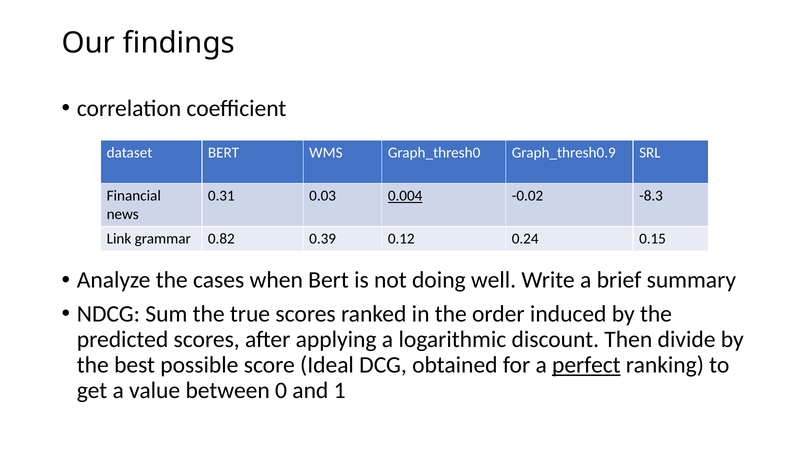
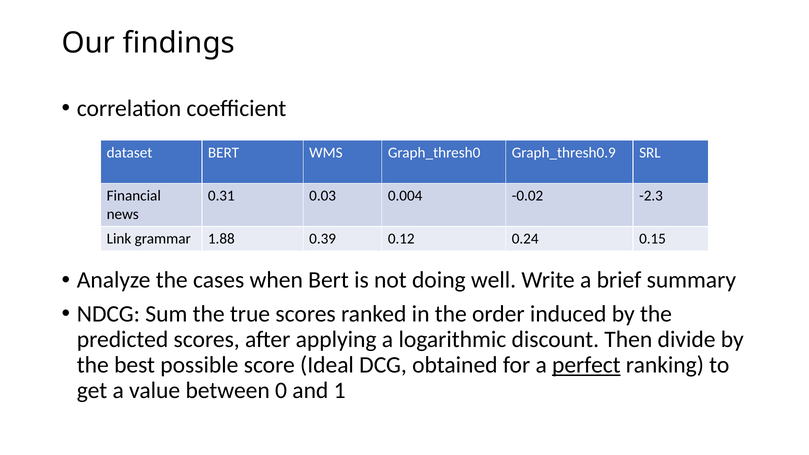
0.004 underline: present -> none
-8.3: -8.3 -> -2.3
0.82: 0.82 -> 1.88
